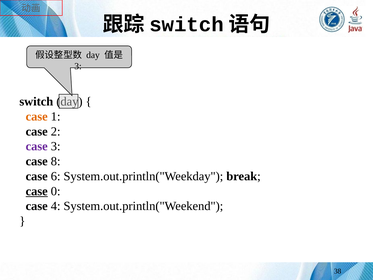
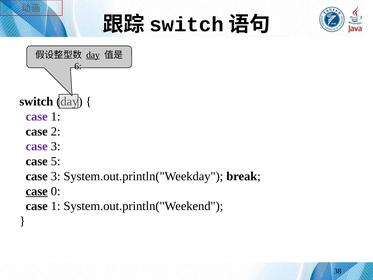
day at (93, 55) underline: none -> present
3 at (78, 66): 3 -> 6
case at (37, 116) colour: orange -> purple
8: 8 -> 5
6 at (56, 176): 6 -> 3
4 at (56, 206): 4 -> 1
